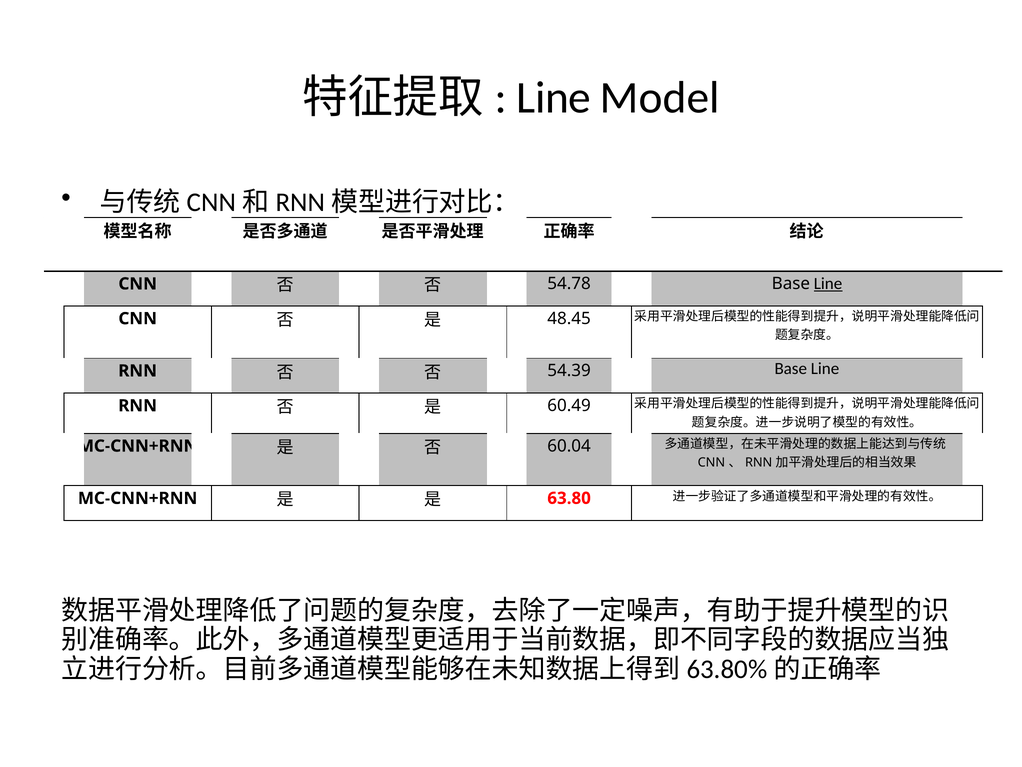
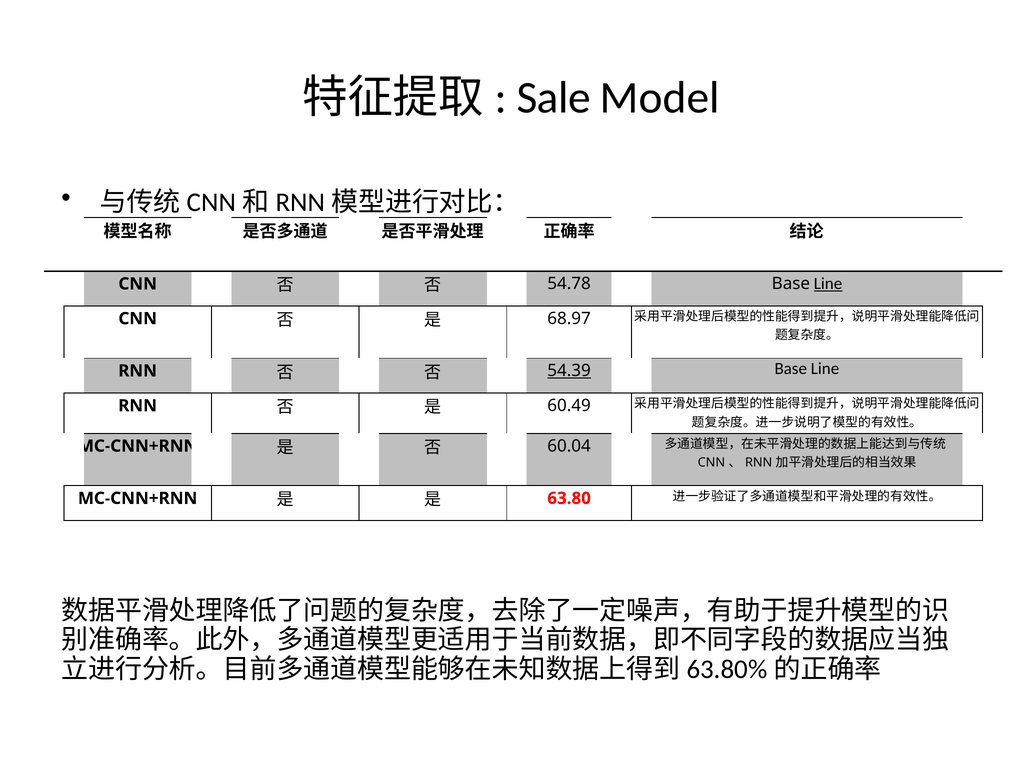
Line at (554, 98): Line -> Sale
48.45: 48.45 -> 68.97
54.39 underline: none -> present
